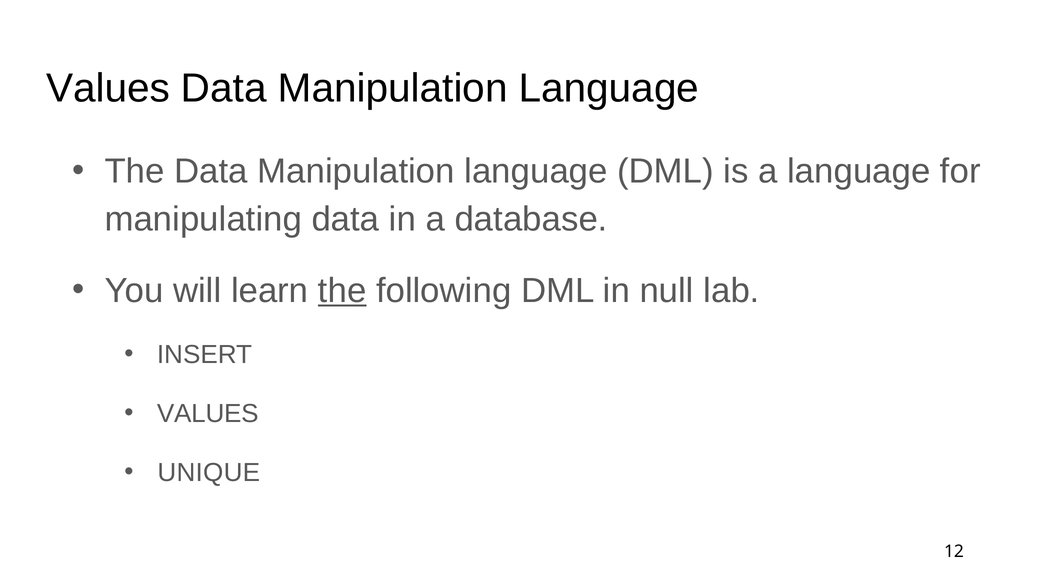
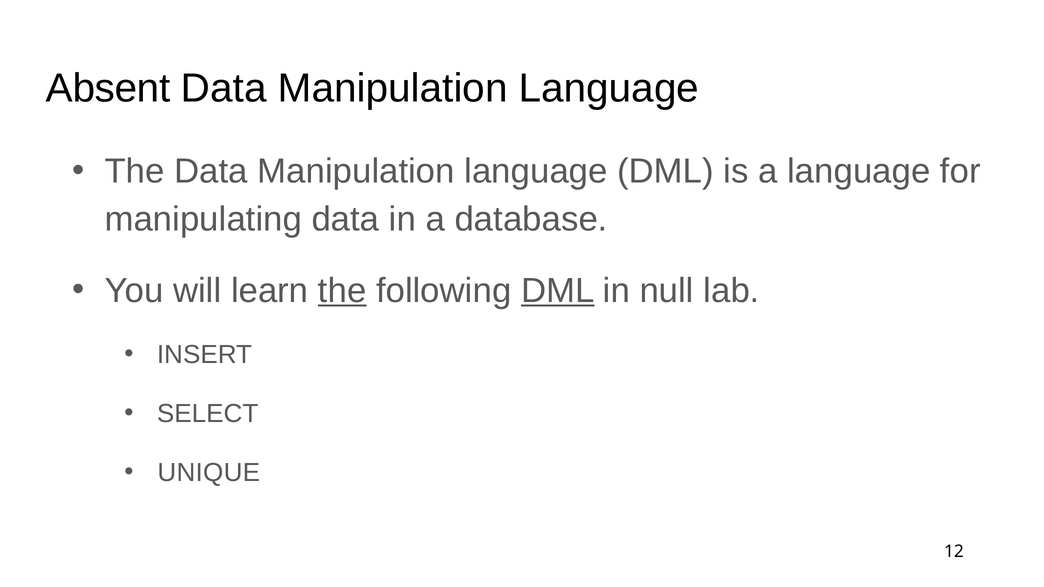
Values at (108, 88): Values -> Absent
DML at (558, 291) underline: none -> present
VALUES at (208, 414): VALUES -> SELECT
